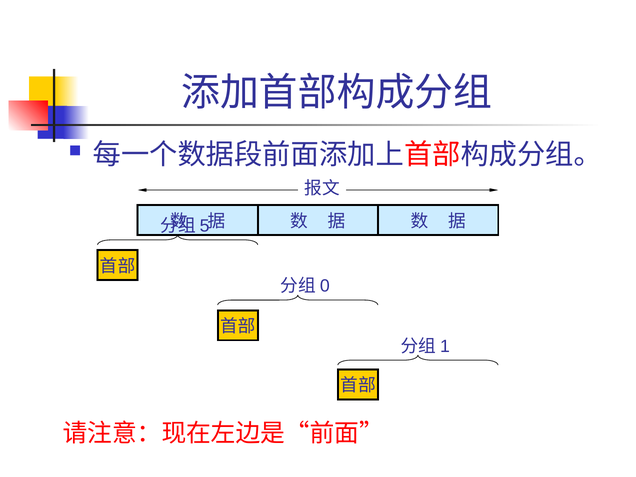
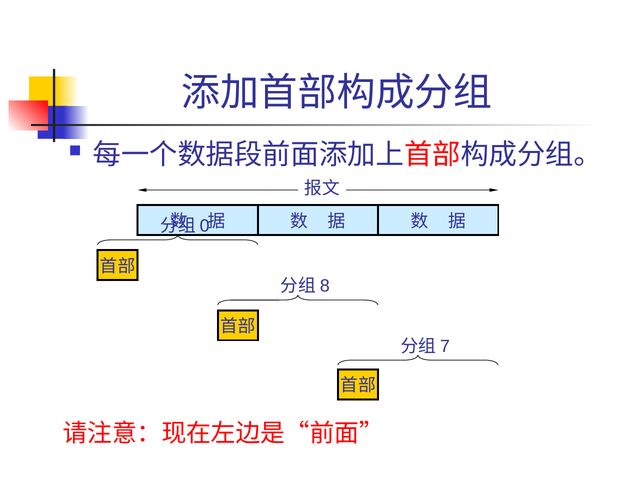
5: 5 -> 0
0: 0 -> 8
1: 1 -> 7
